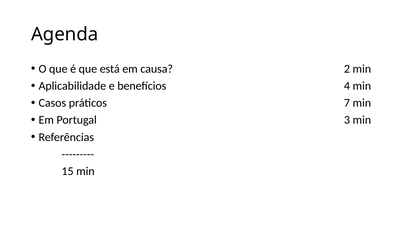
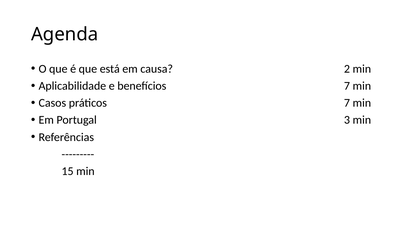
benefícios 4: 4 -> 7
